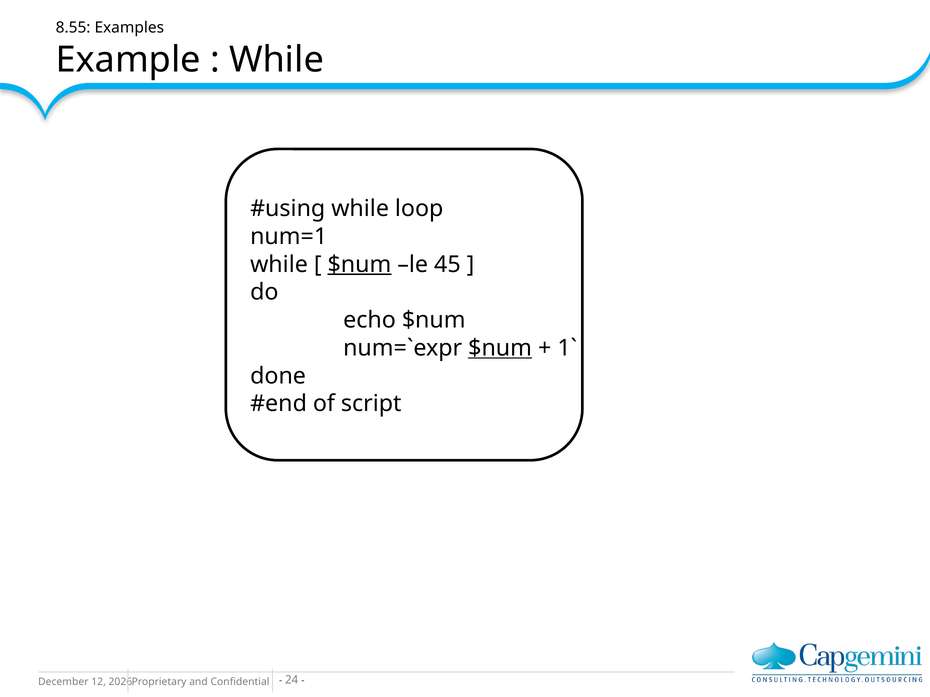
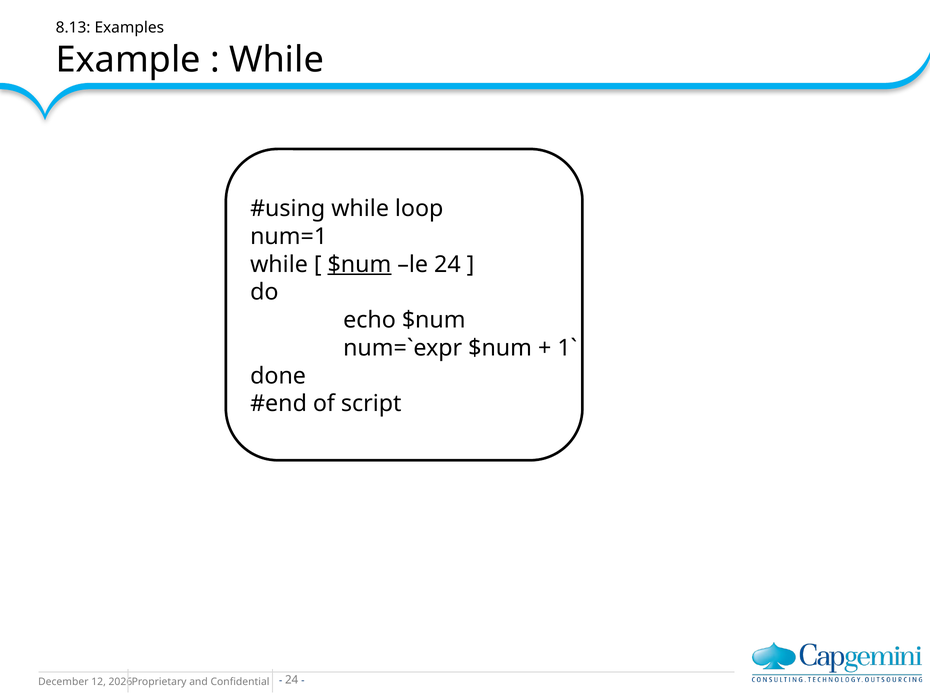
8.55: 8.55 -> 8.13
le 45: 45 -> 24
$num at (500, 348) underline: present -> none
